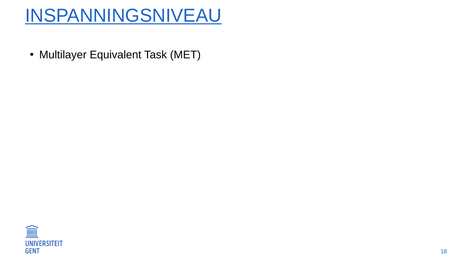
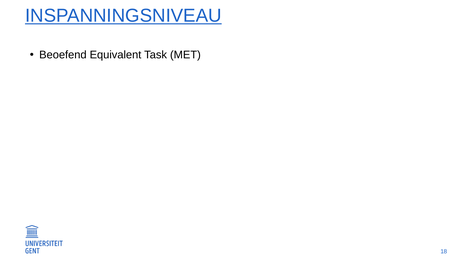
Multilayer: Multilayer -> Beoefend
